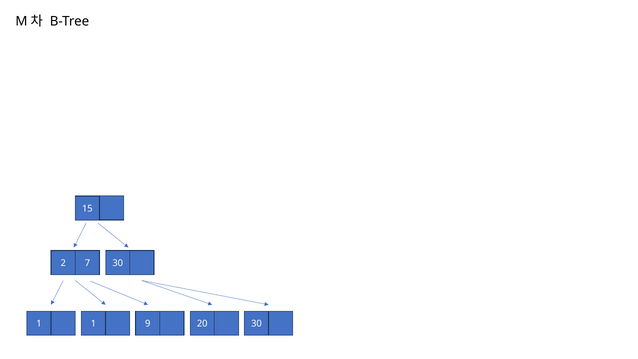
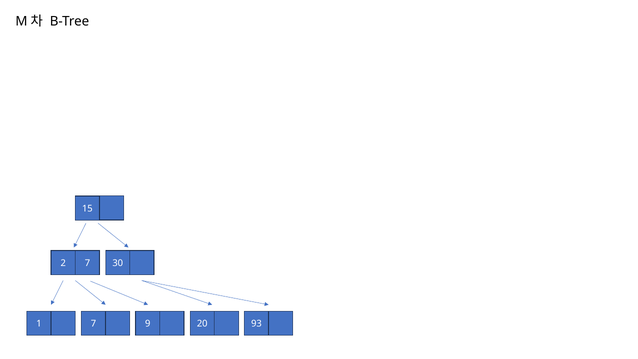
1 1: 1 -> 7
9 30: 30 -> 93
